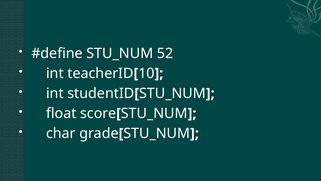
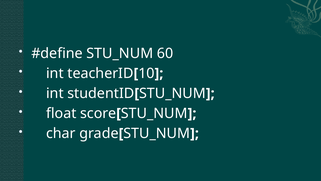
52: 52 -> 60
